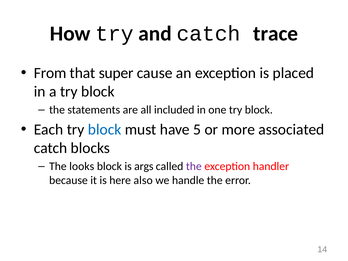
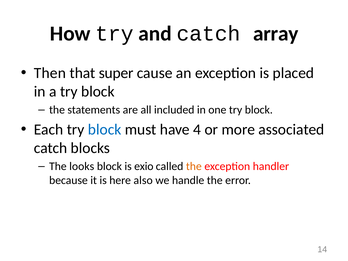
trace: trace -> array
From: From -> Then
5: 5 -> 4
args: args -> exio
the at (194, 166) colour: purple -> orange
